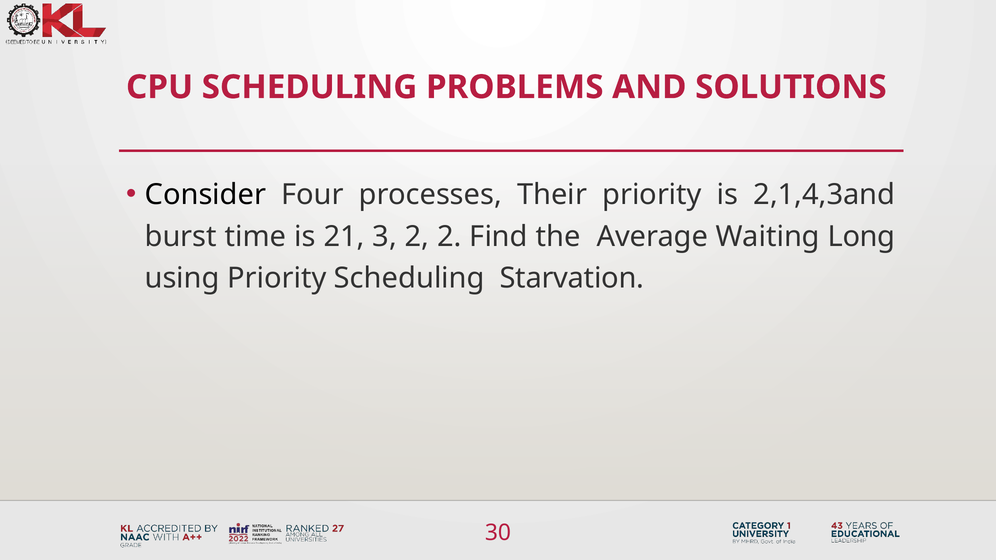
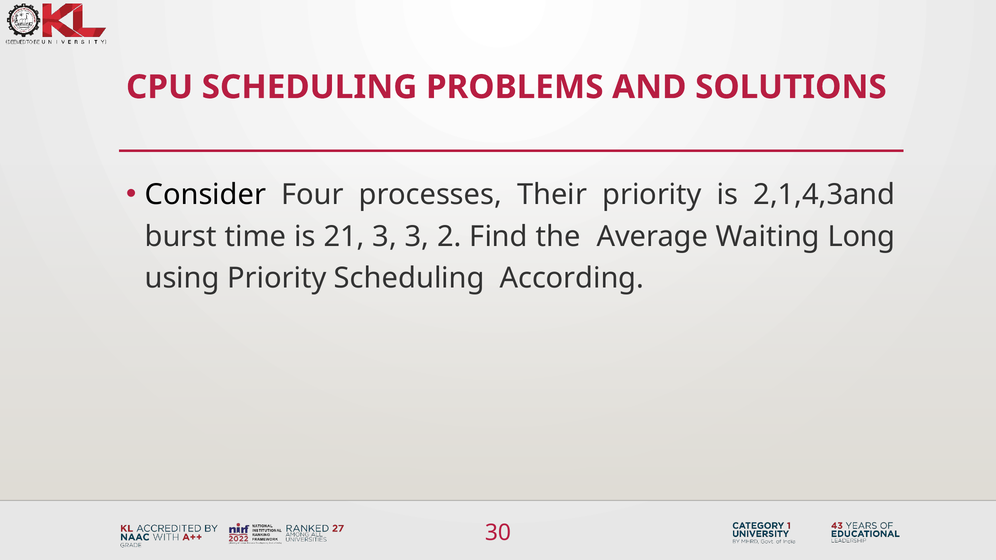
3 2: 2 -> 3
Starvation: Starvation -> According
